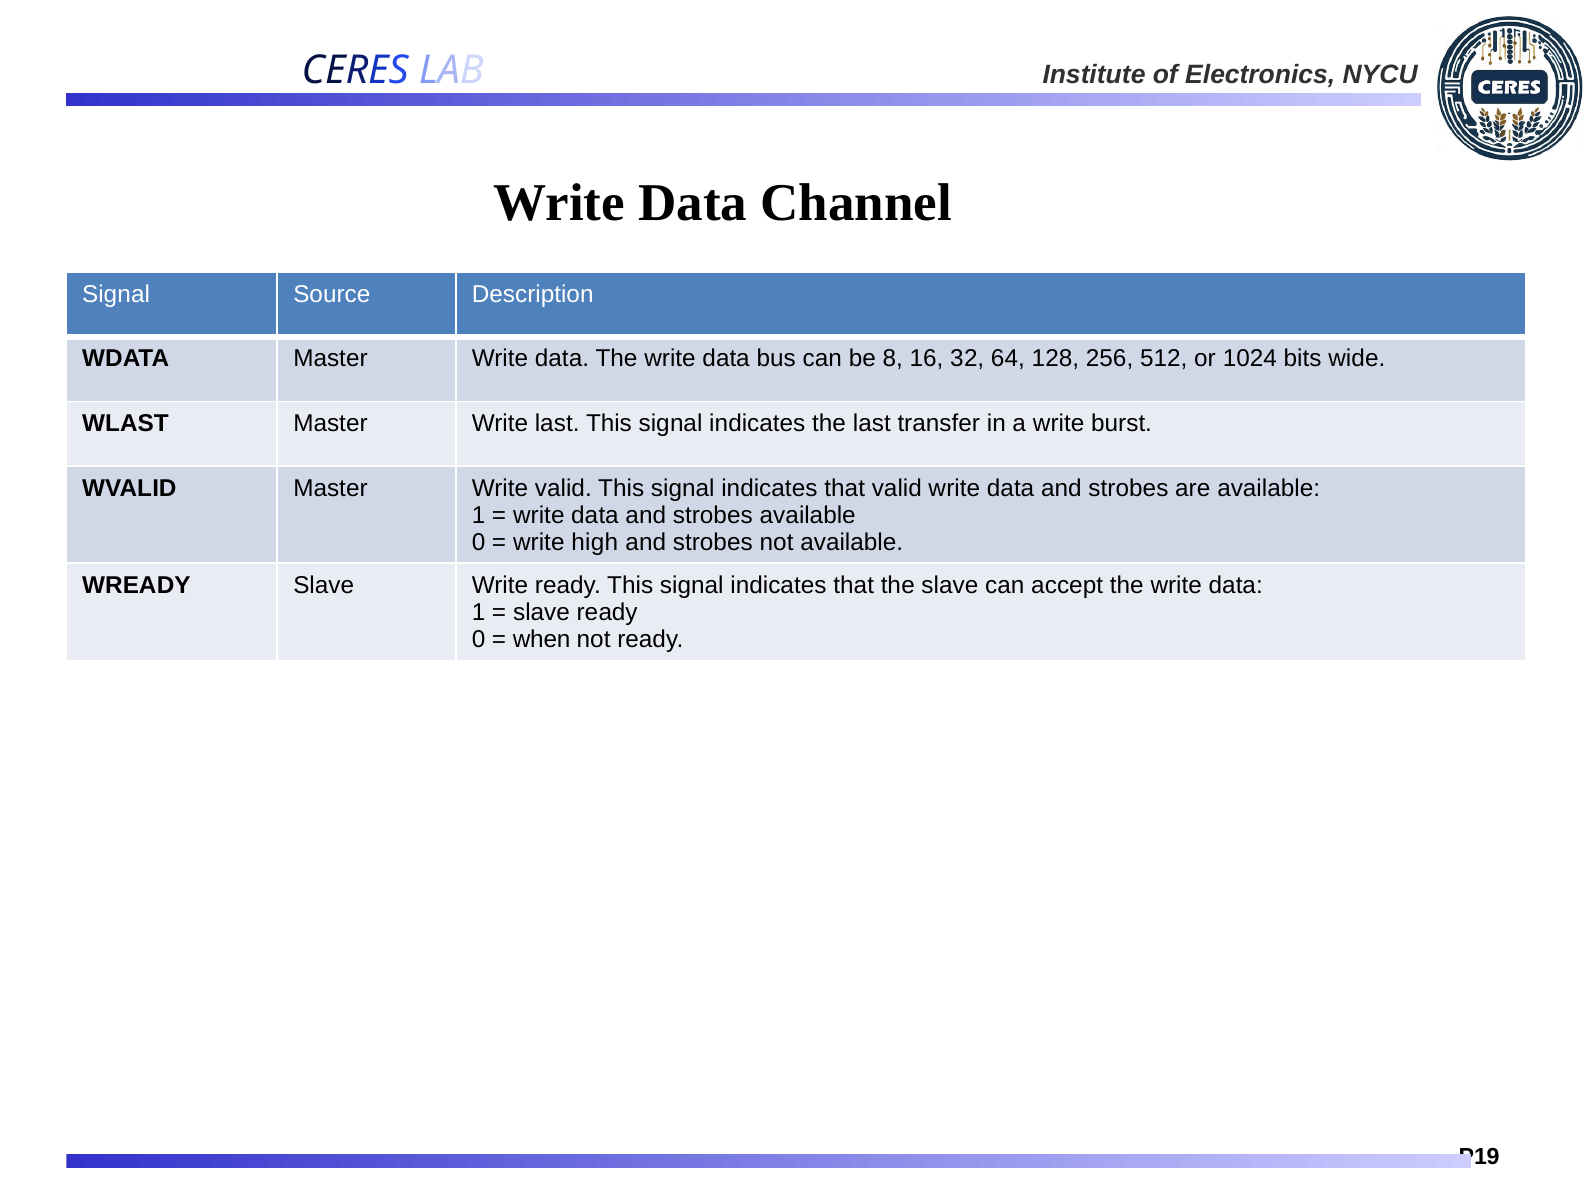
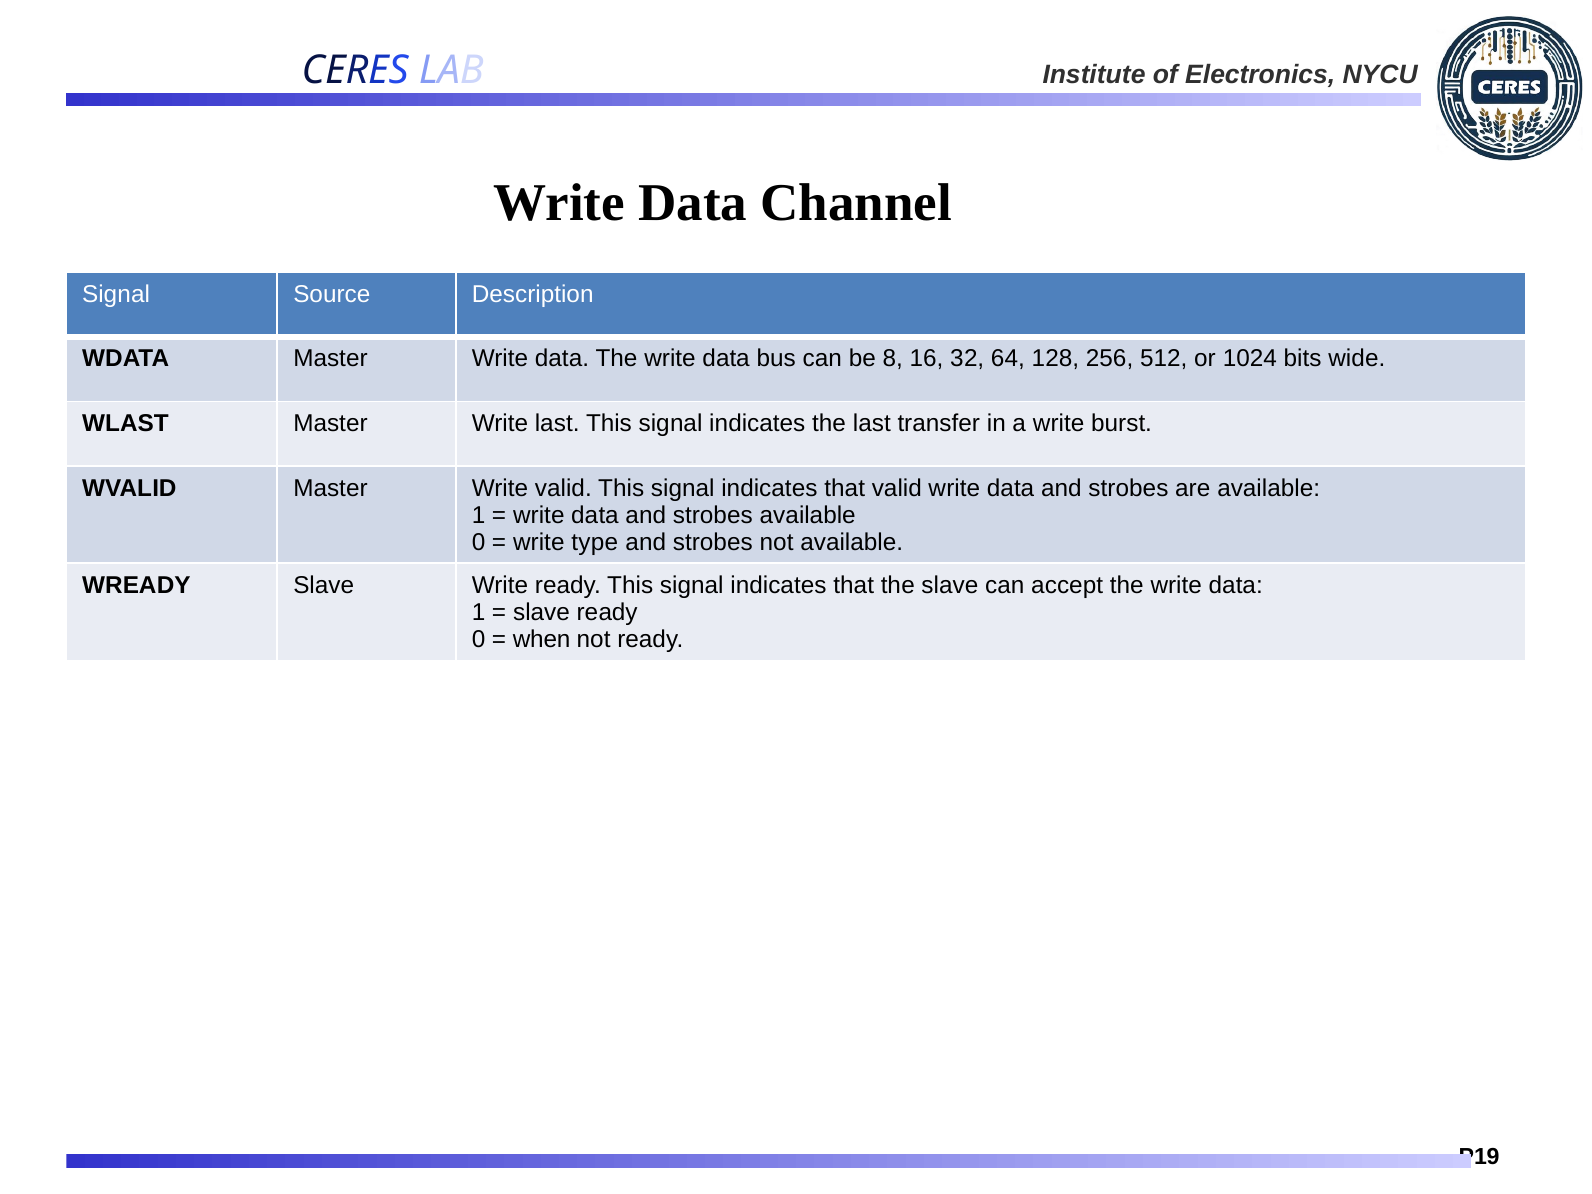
high: high -> type
